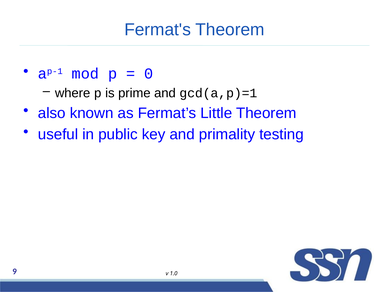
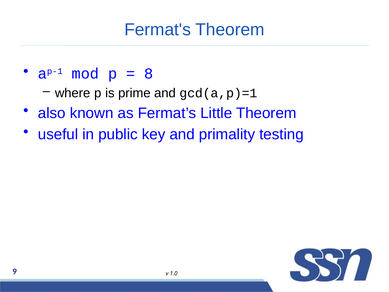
0: 0 -> 8
